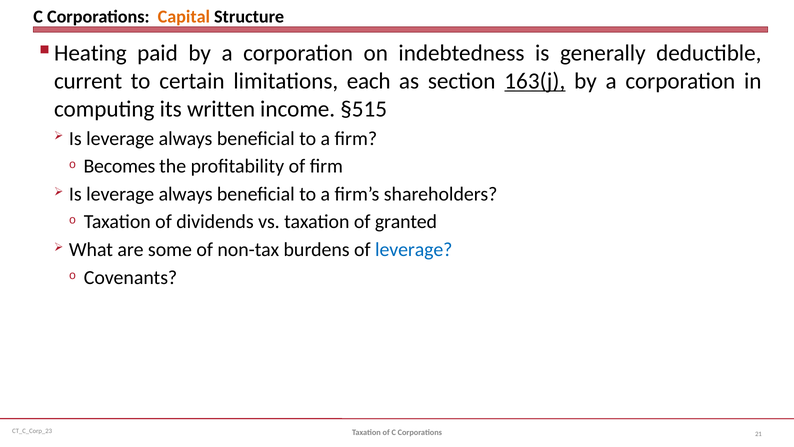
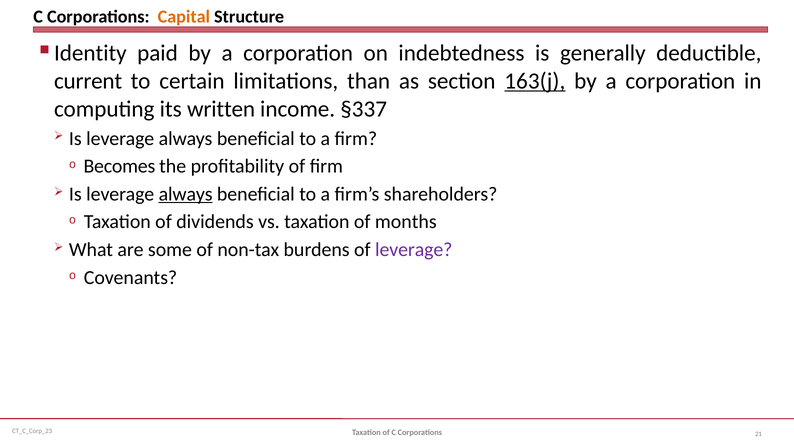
Heating: Heating -> Identity
each: each -> than
§515: §515 -> §337
always at (186, 194) underline: none -> present
granted: granted -> months
leverage at (414, 249) colour: blue -> purple
